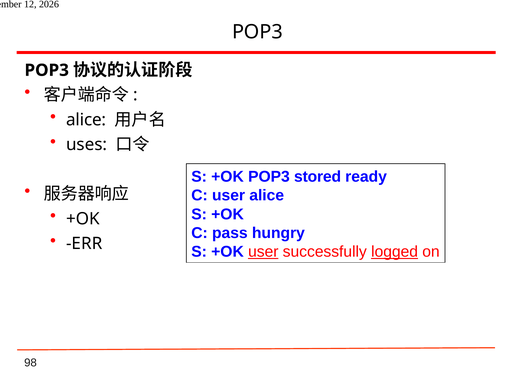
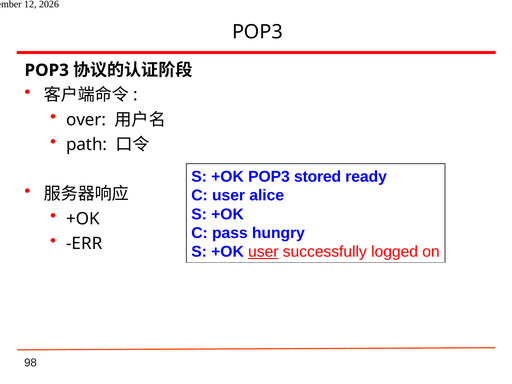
alice at (86, 120): alice -> over
uses: uses -> path
logged underline: present -> none
